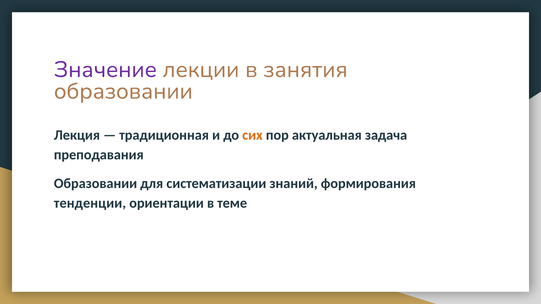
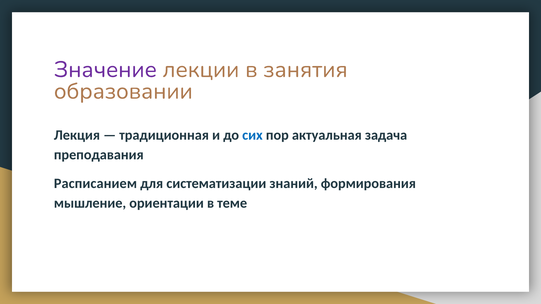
сих colour: orange -> blue
Образовании at (95, 184): Образовании -> Расписанием
тенденции: тенденции -> мышление
